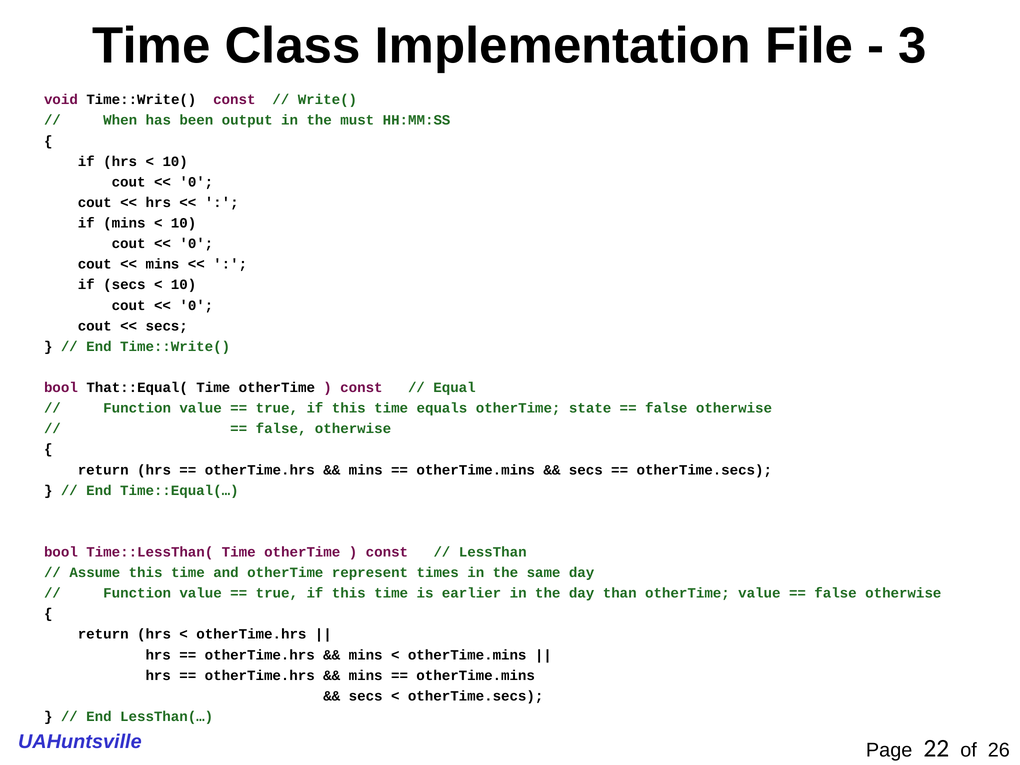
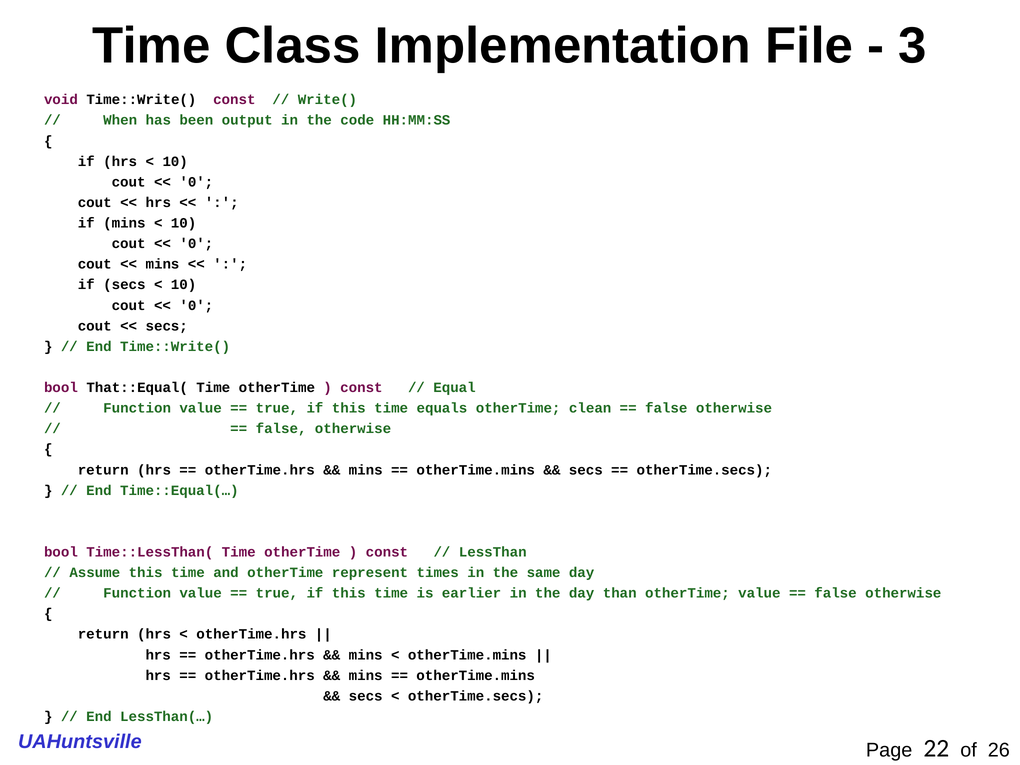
must: must -> code
state: state -> clean
